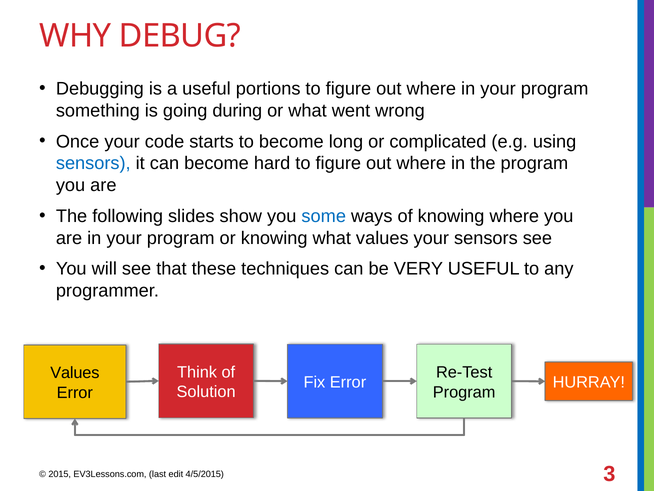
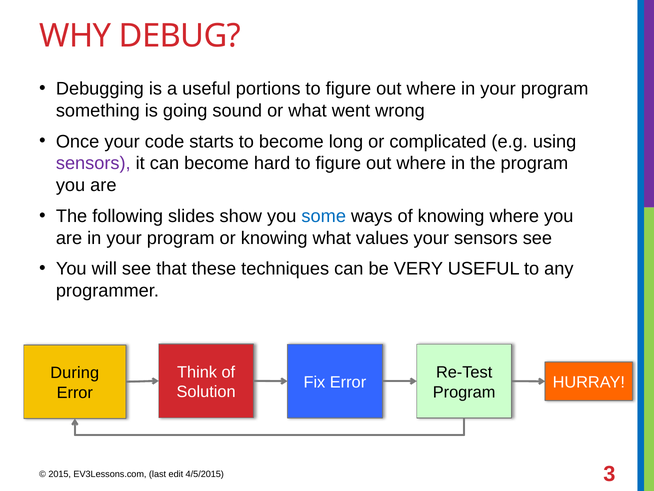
during: during -> sound
sensors at (93, 163) colour: blue -> purple
Values at (75, 373): Values -> During
